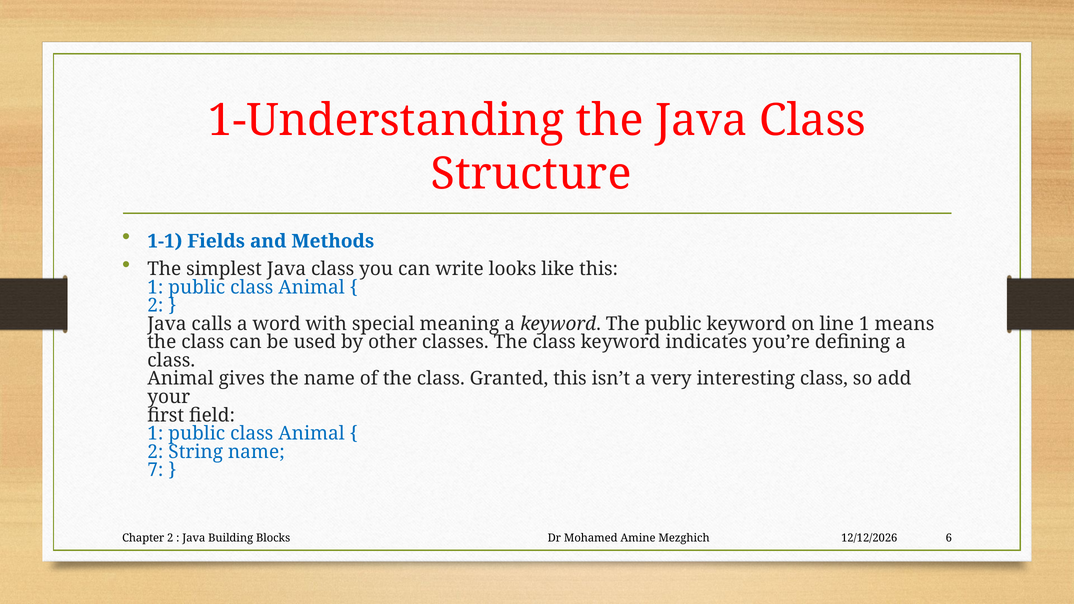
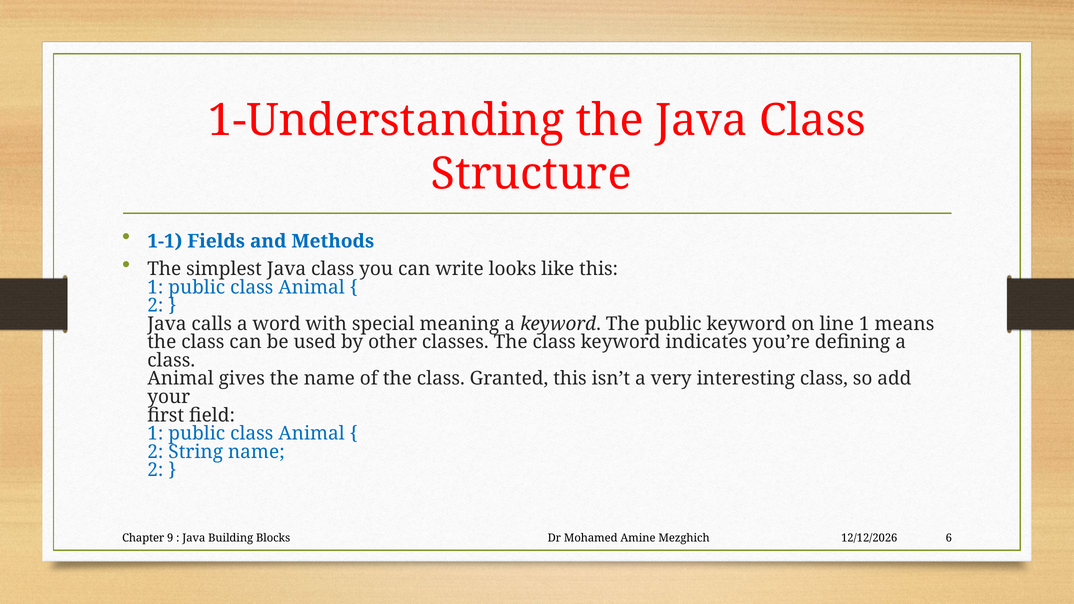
7 at (155, 470): 7 -> 2
Chapter 2: 2 -> 9
